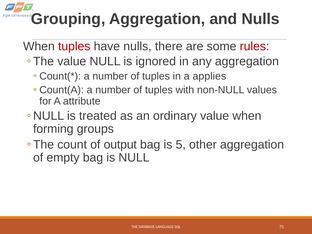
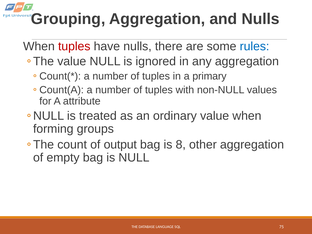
rules colour: red -> blue
applies: applies -> primary
5: 5 -> 8
